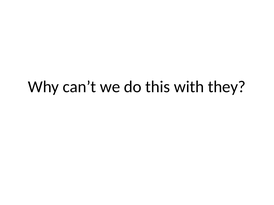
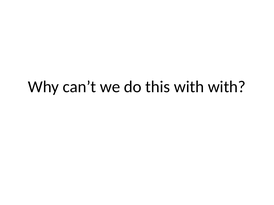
with they: they -> with
